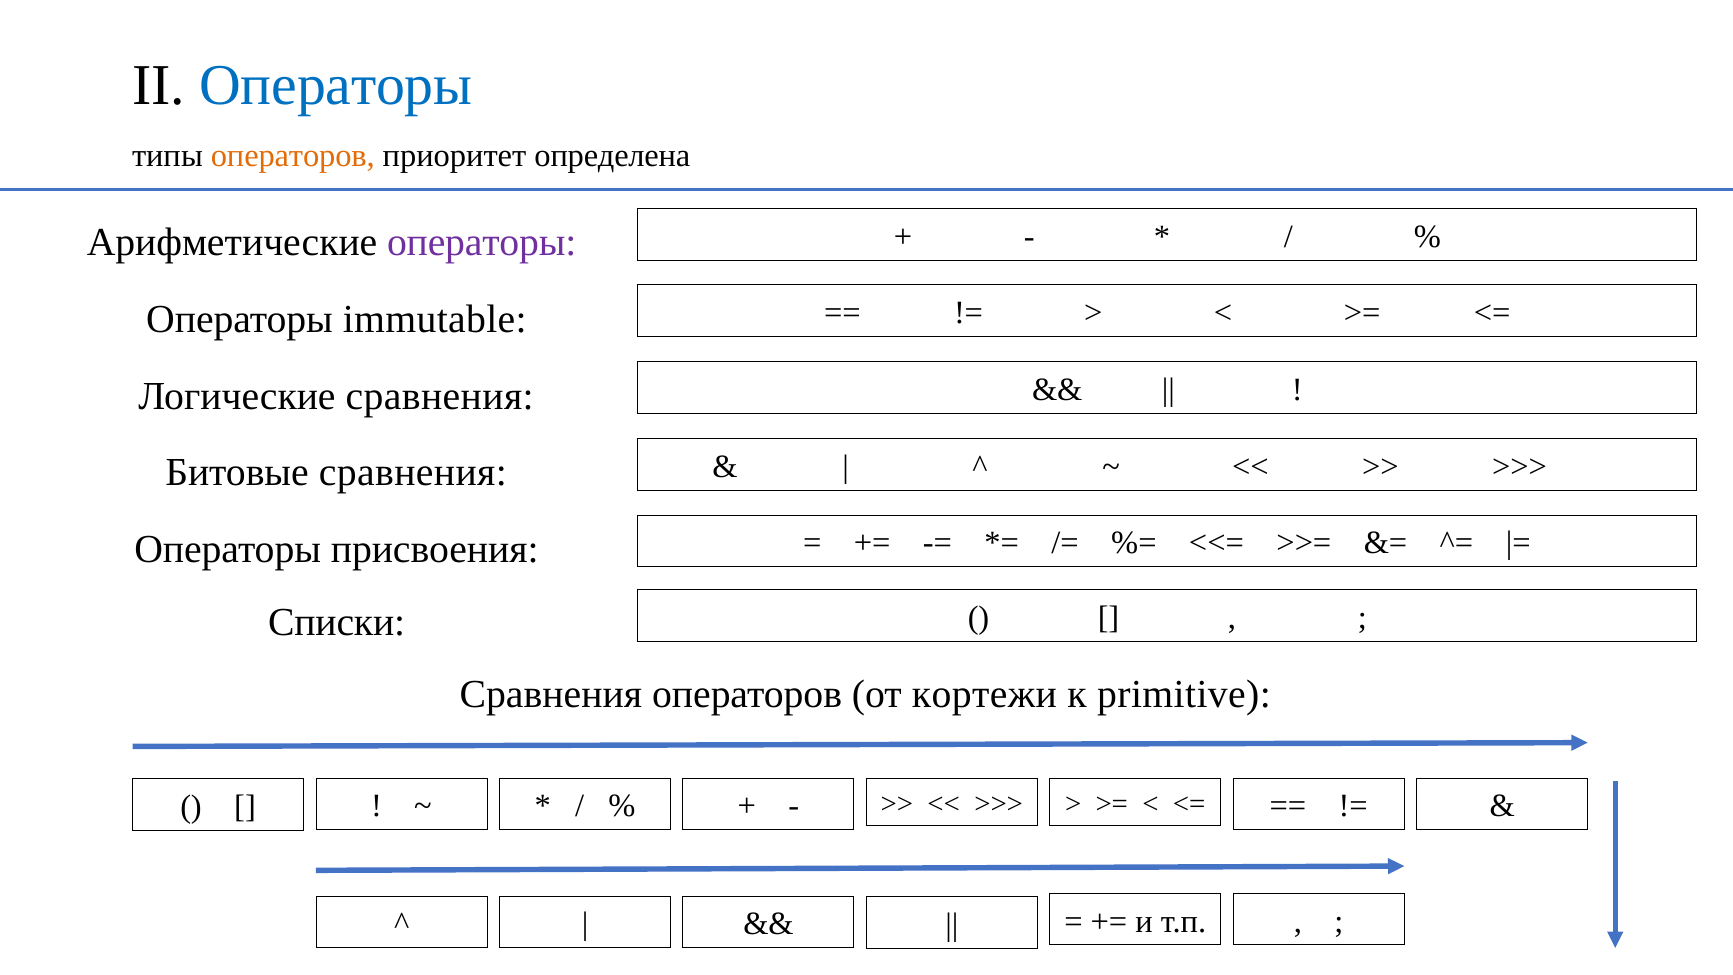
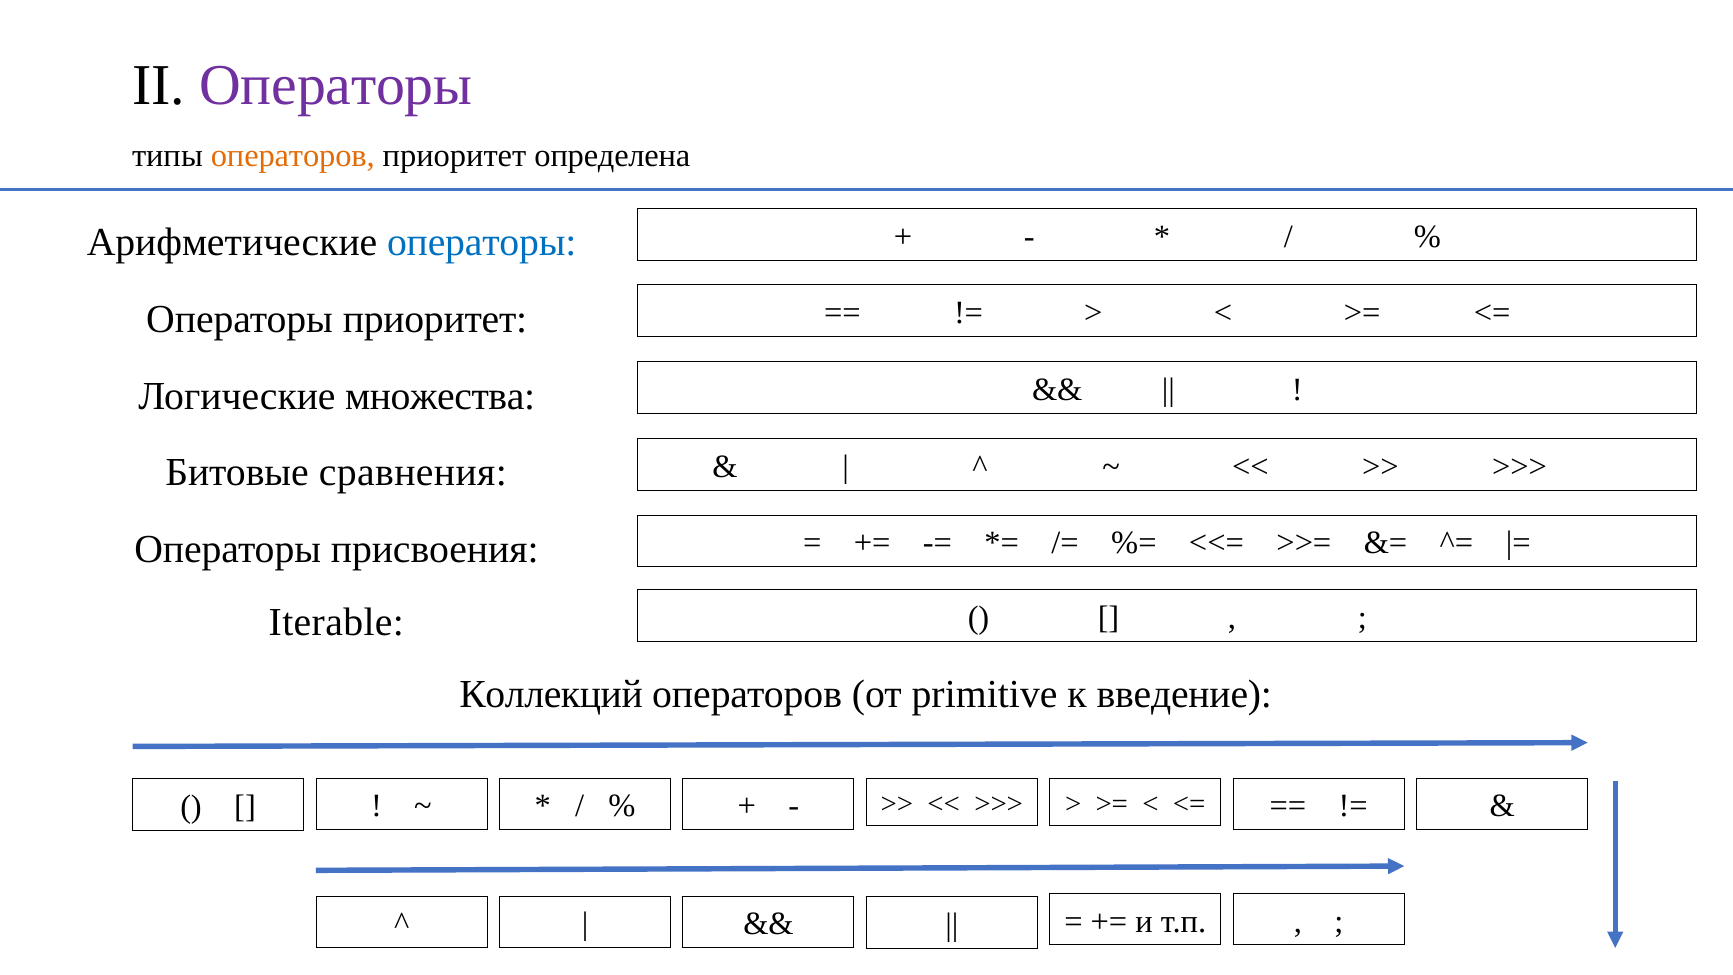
Операторы at (336, 85) colour: blue -> purple
операторы at (482, 243) colour: purple -> blue
Операторы immutable: immutable -> приоритет
Логические сравнения: сравнения -> множества
Списки: Списки -> Iterable
Сравнения at (551, 694): Сравнения -> Коллекций
кортежи: кортежи -> primitive
primitive: primitive -> введение
